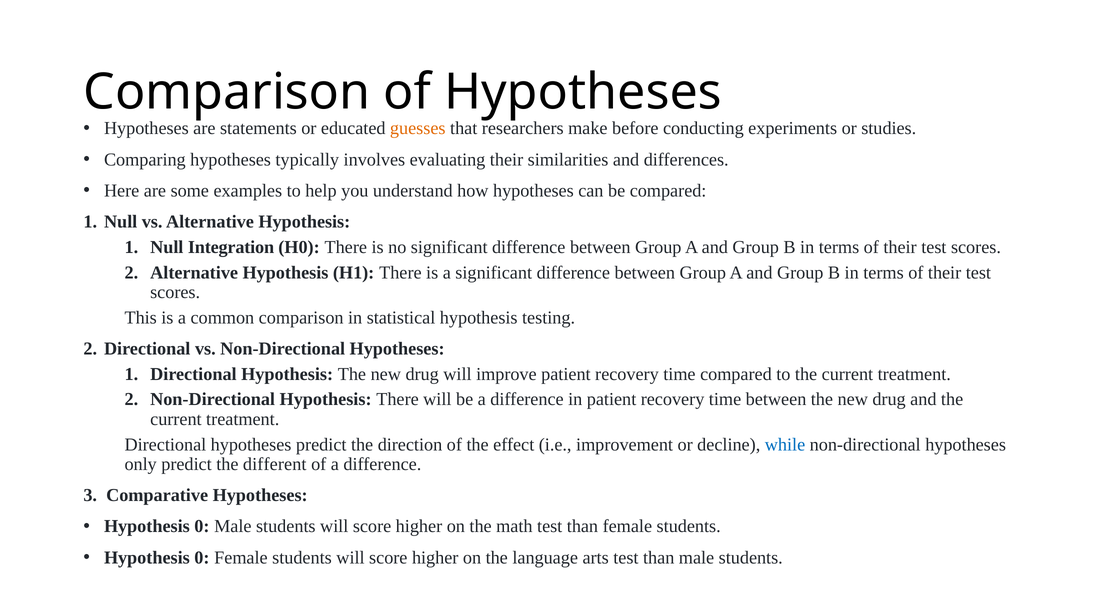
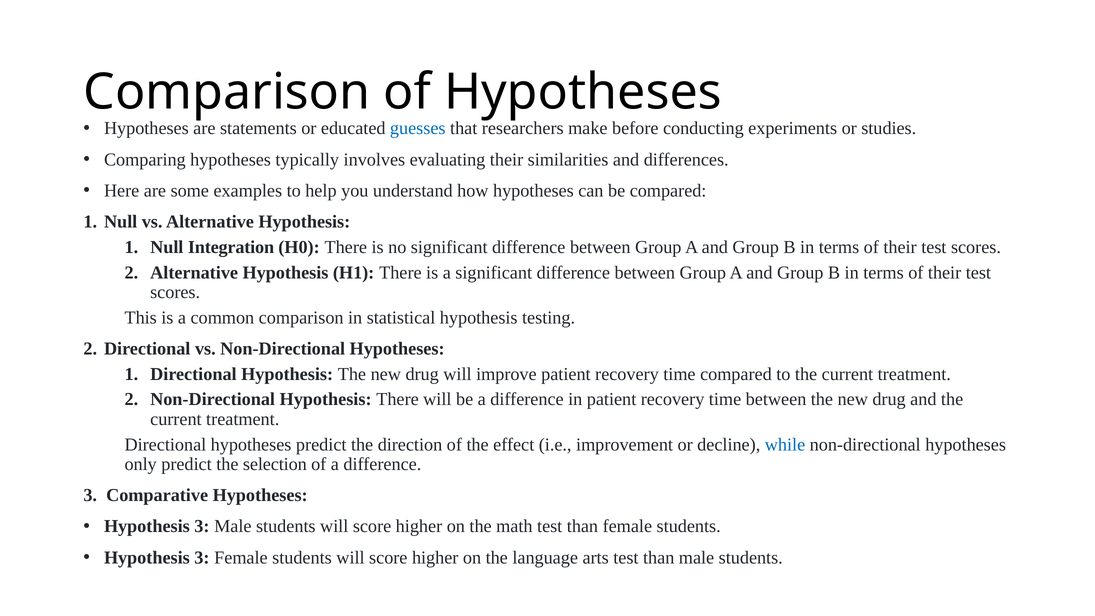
guesses colour: orange -> blue
different: different -> selection
0 at (202, 526): 0 -> 3
0 at (202, 558): 0 -> 3
